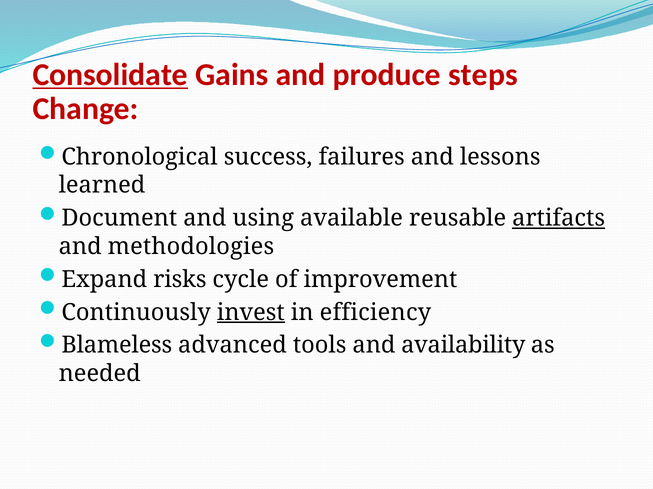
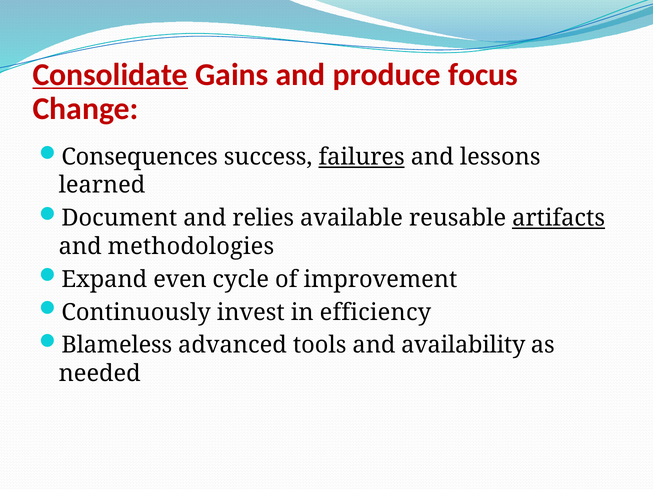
steps: steps -> focus
Chronological: Chronological -> Consequences
failures underline: none -> present
using: using -> relies
risks: risks -> even
invest underline: present -> none
